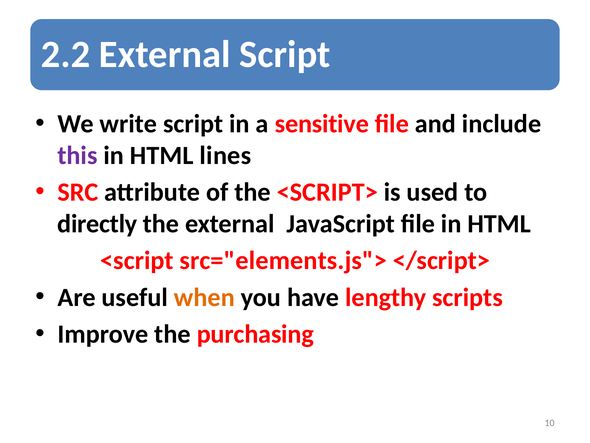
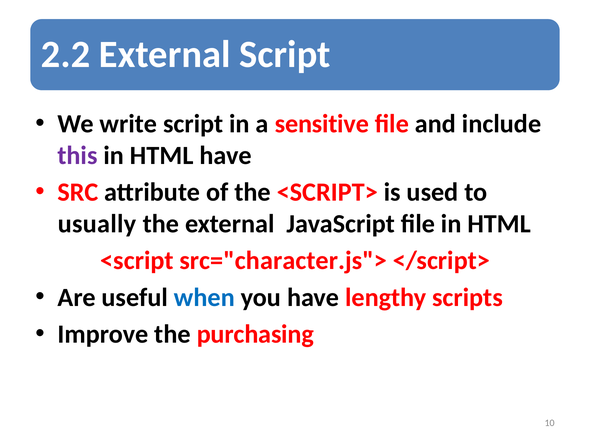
HTML lines: lines -> have
directly: directly -> usually
src="elements.js">: src="elements.js"> -> src="character.js">
when colour: orange -> blue
